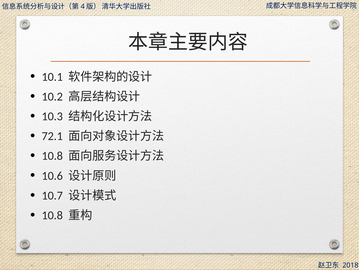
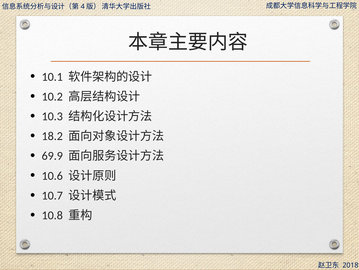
72.1: 72.1 -> 18.2
10.8 at (52, 156): 10.8 -> 69.9
